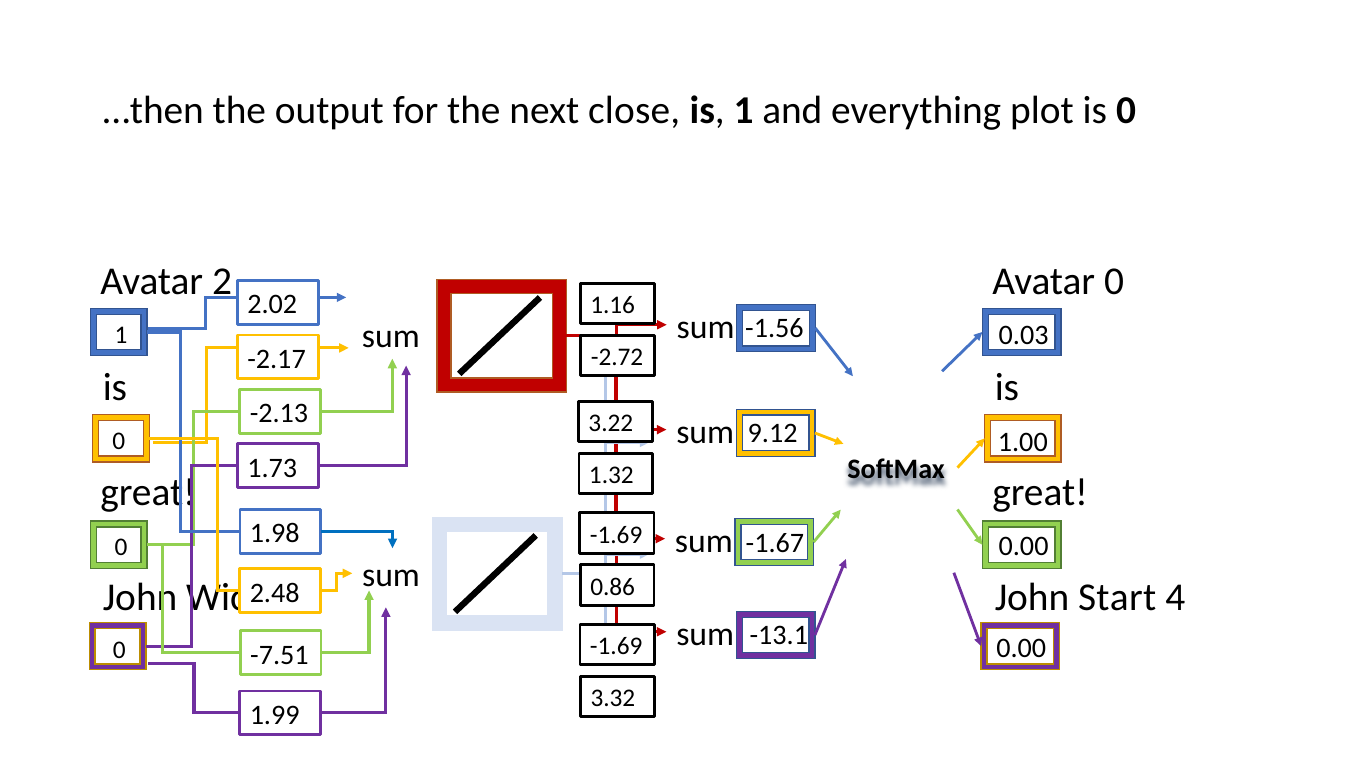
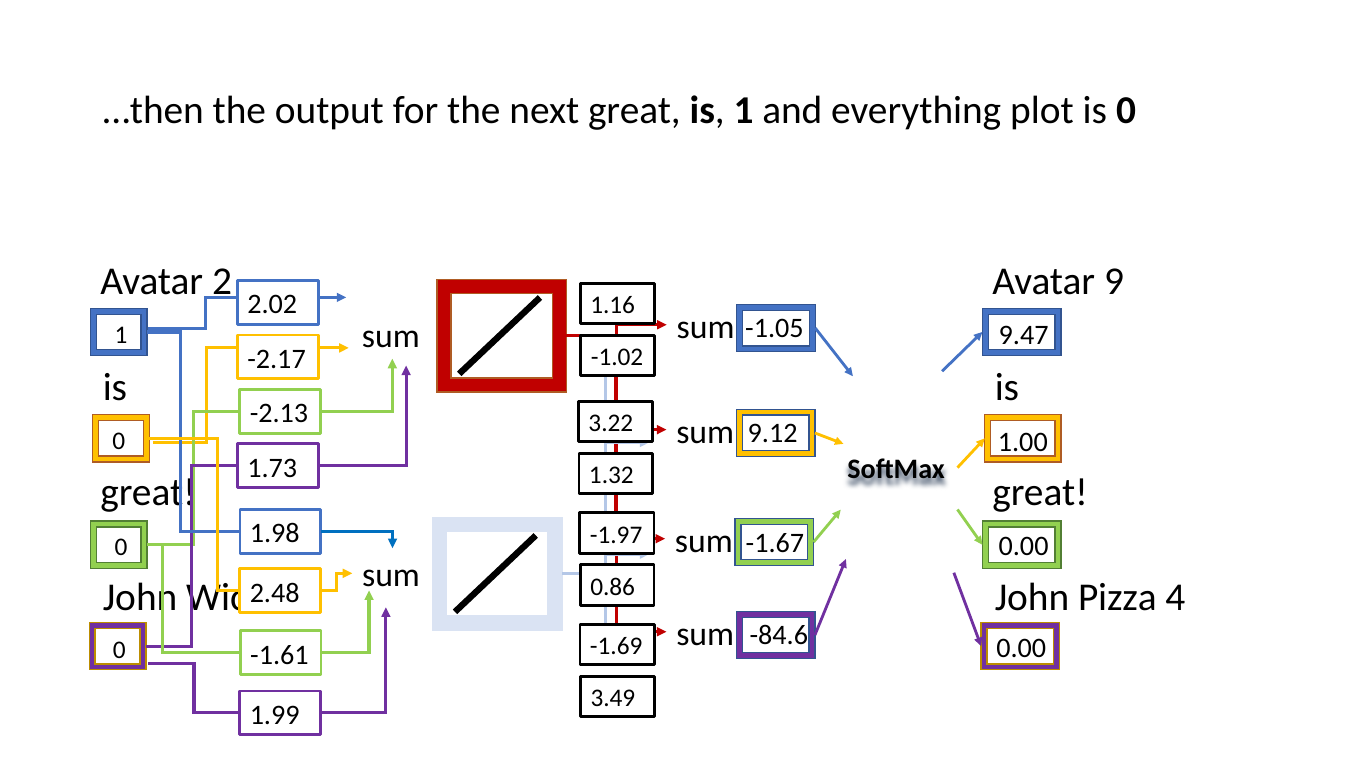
next close: close -> great
Avatar 0: 0 -> 9
-1.56: -1.56 -> -1.05
0.03: 0.03 -> 9.47
-2.72: -2.72 -> -1.02
-1.69 at (616, 534): -1.69 -> -1.97
Start: Start -> Pizza
-13.1: -13.1 -> -84.6
-7.51: -7.51 -> -1.61
3.32: 3.32 -> 3.49
